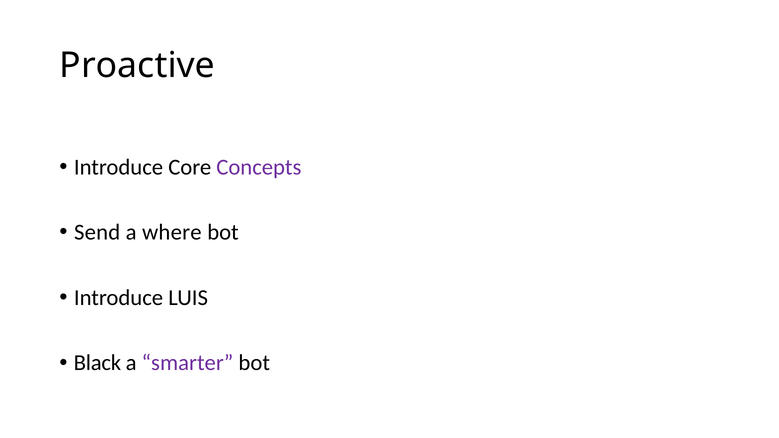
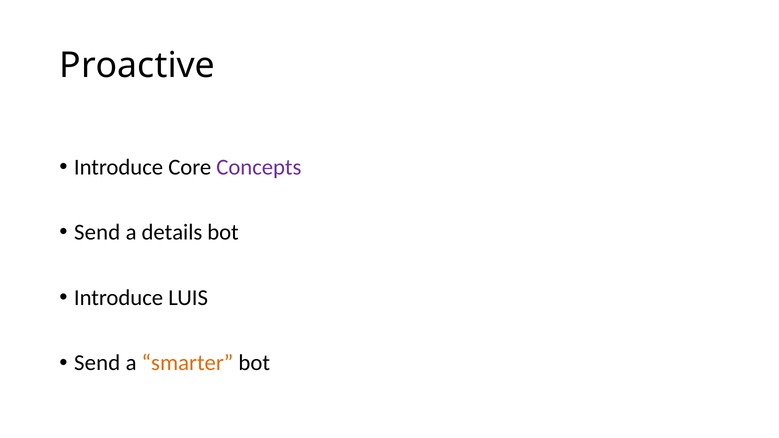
where: where -> details
Black at (97, 363): Black -> Send
smarter colour: purple -> orange
